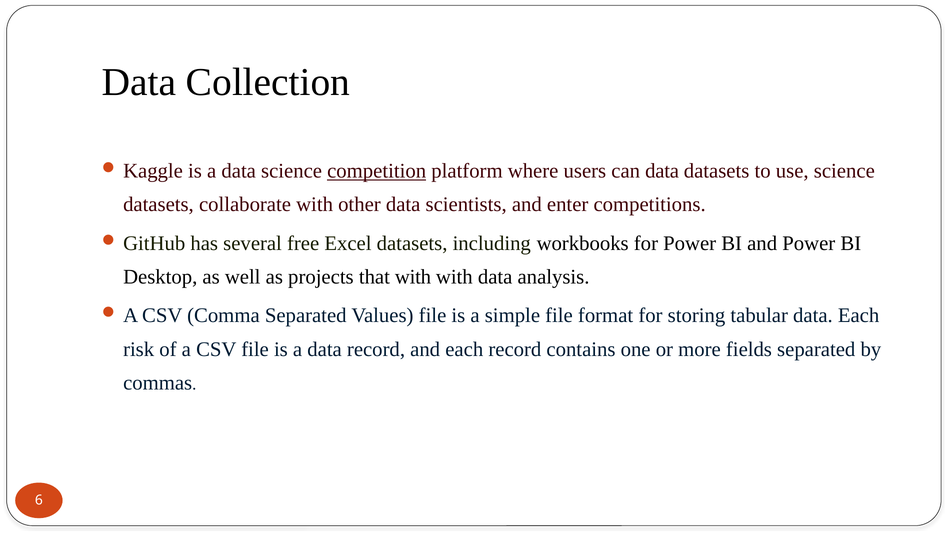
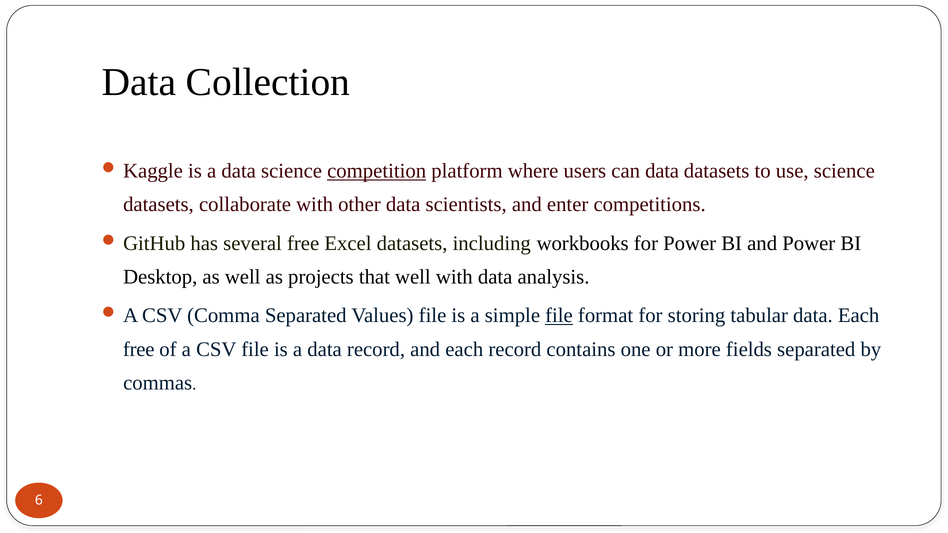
that with: with -> well
file at (559, 316) underline: none -> present
risk at (139, 349): risk -> free
